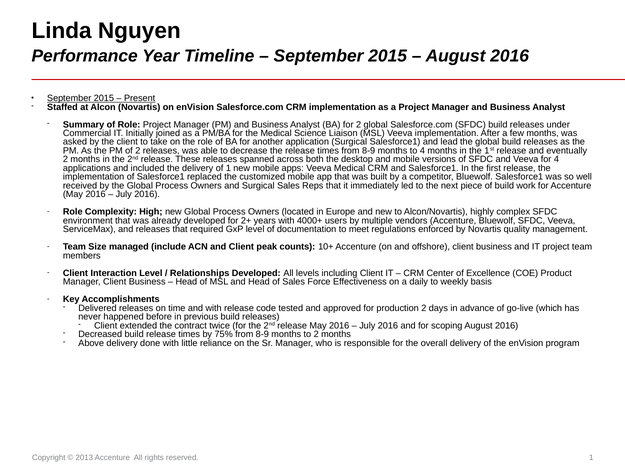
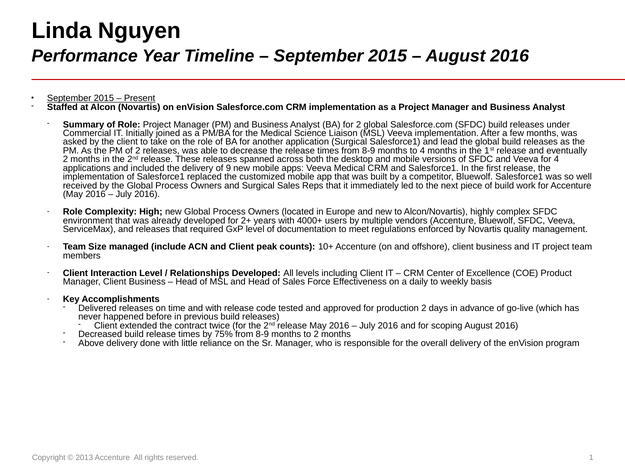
of 1: 1 -> 9
